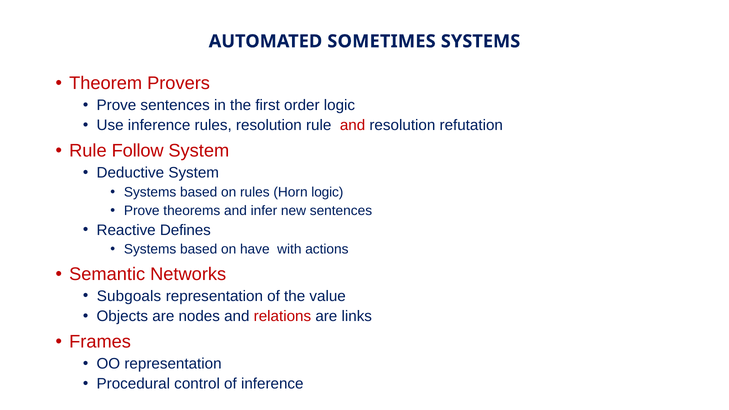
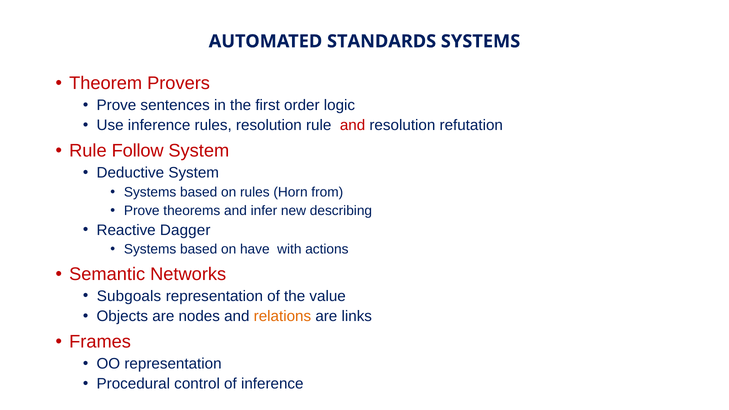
SOMETIMES: SOMETIMES -> STANDARDS
Horn logic: logic -> from
new sentences: sentences -> describing
Defines: Defines -> Dagger
relations colour: red -> orange
